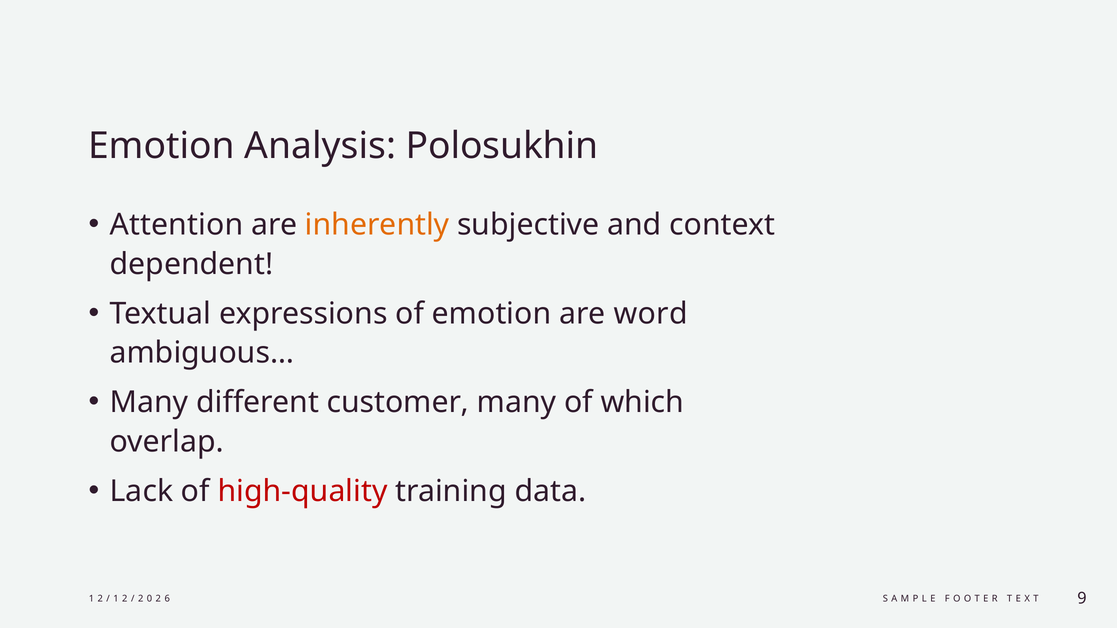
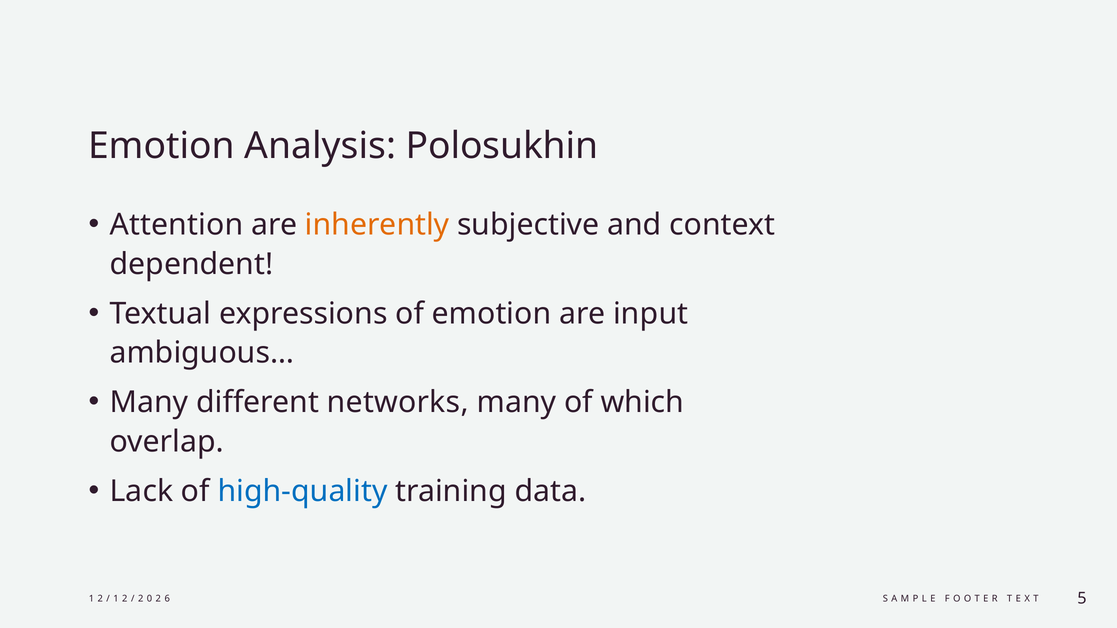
word: word -> input
customer: customer -> networks
high-quality colour: red -> blue
9: 9 -> 5
